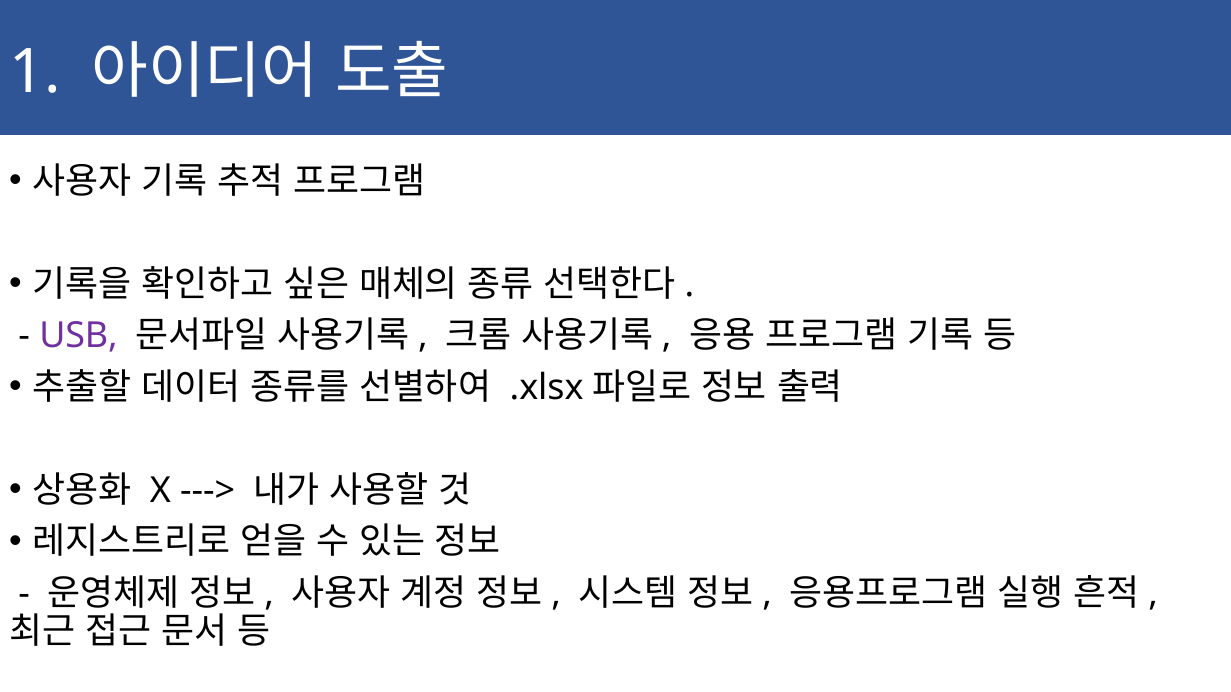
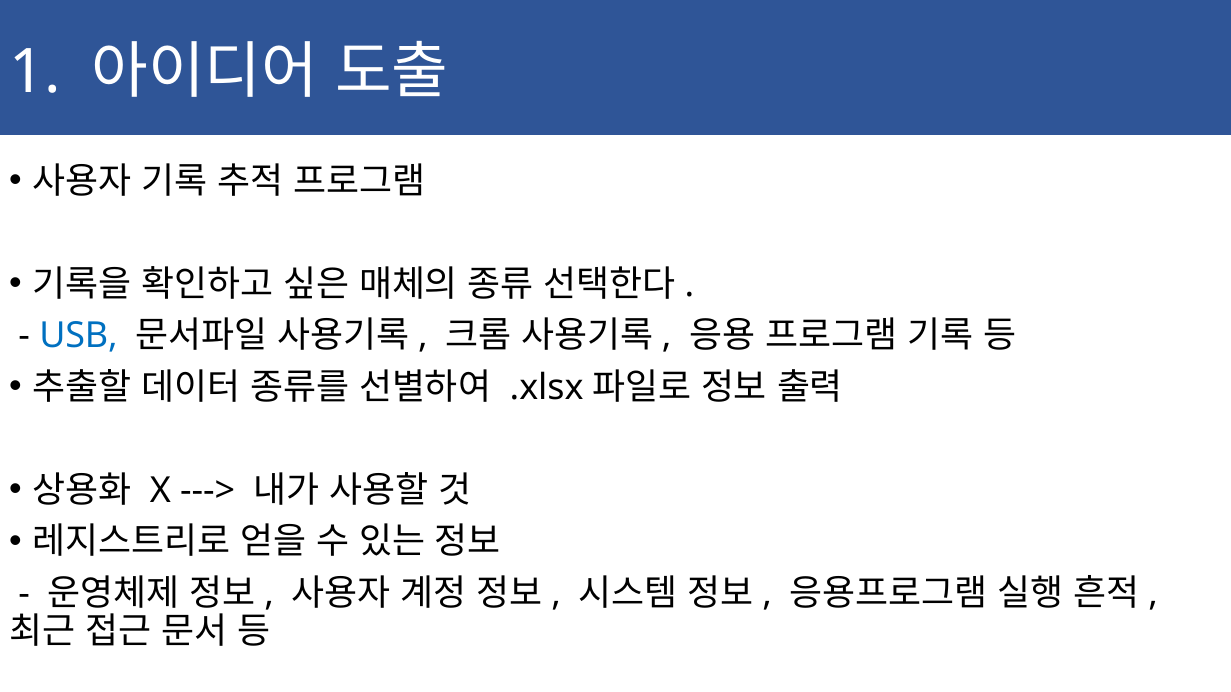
USB colour: purple -> blue
